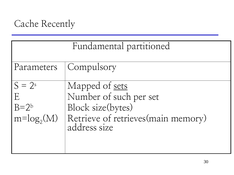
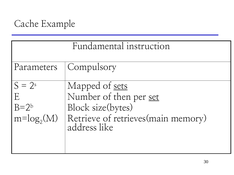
Recently: Recently -> Example
partitioned: partitioned -> instruction
such: such -> then
set underline: none -> present
size: size -> like
